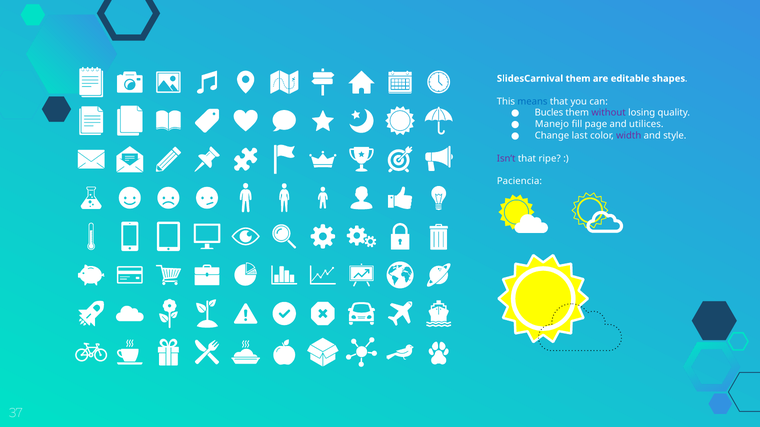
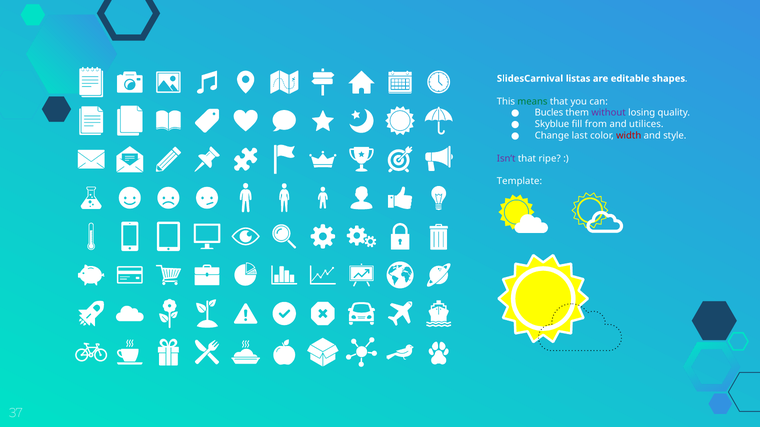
SlidesCarnival them: them -> listas
means colour: blue -> green
Manejo: Manejo -> Skyblue
page: page -> from
width colour: purple -> red
Paciencia: Paciencia -> Template
